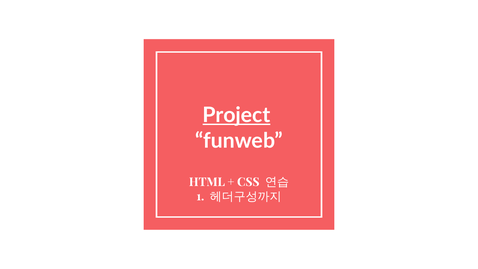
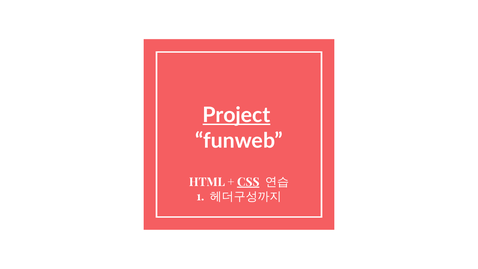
CSS underline: none -> present
